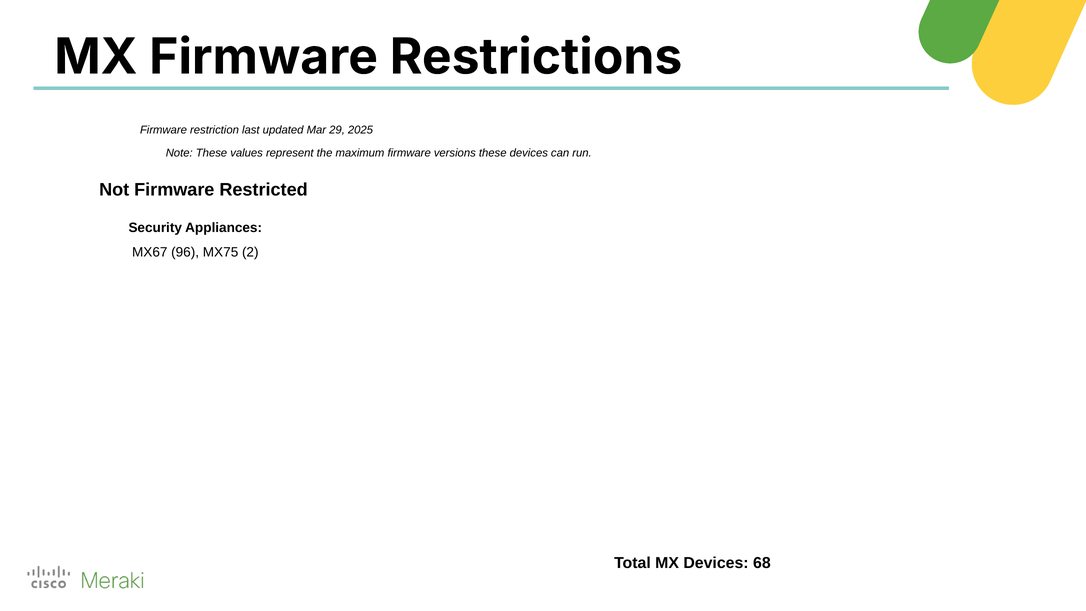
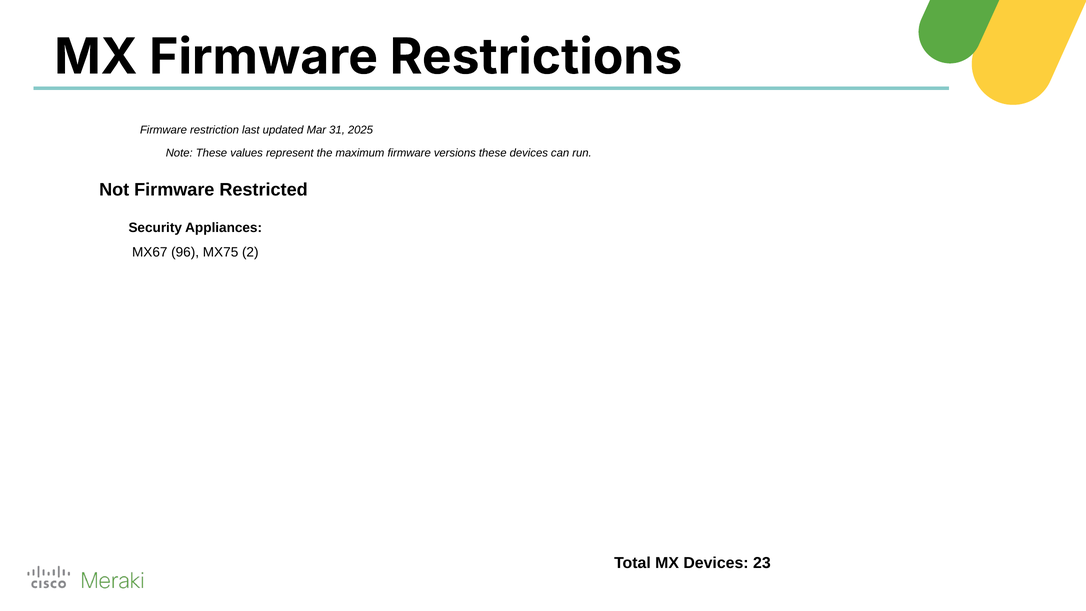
29: 29 -> 31
68: 68 -> 23
